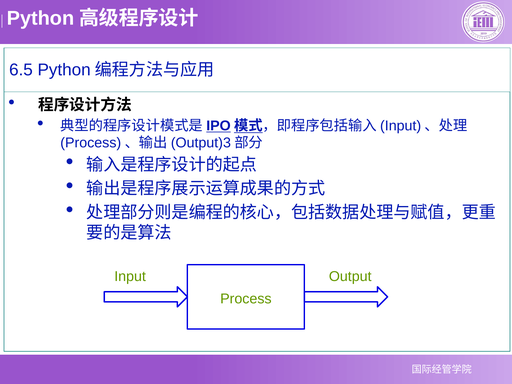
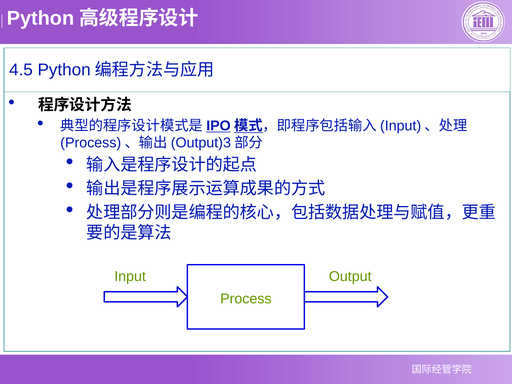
6.5: 6.5 -> 4.5
